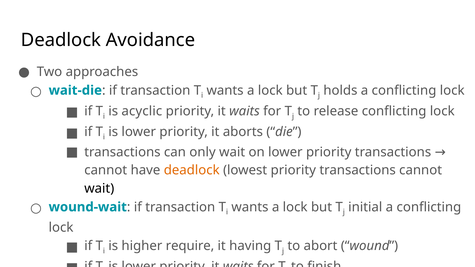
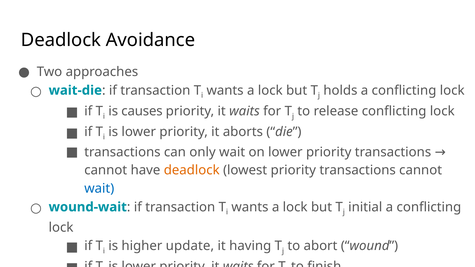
acyclic: acyclic -> causes
wait at (99, 189) colour: black -> blue
require: require -> update
